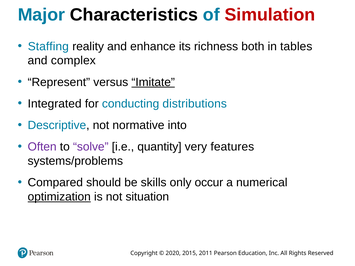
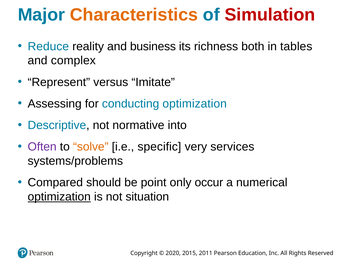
Characteristics colour: black -> orange
Staffing: Staffing -> Reduce
enhance: enhance -> business
Imitate underline: present -> none
Integrated: Integrated -> Assessing
conducting distributions: distributions -> optimization
solve colour: purple -> orange
quantity: quantity -> specific
features: features -> services
skills: skills -> point
